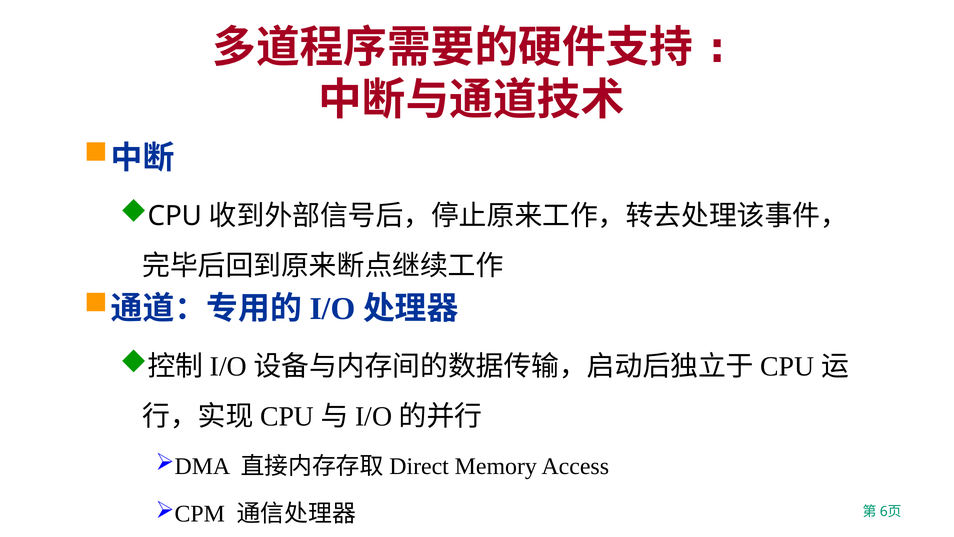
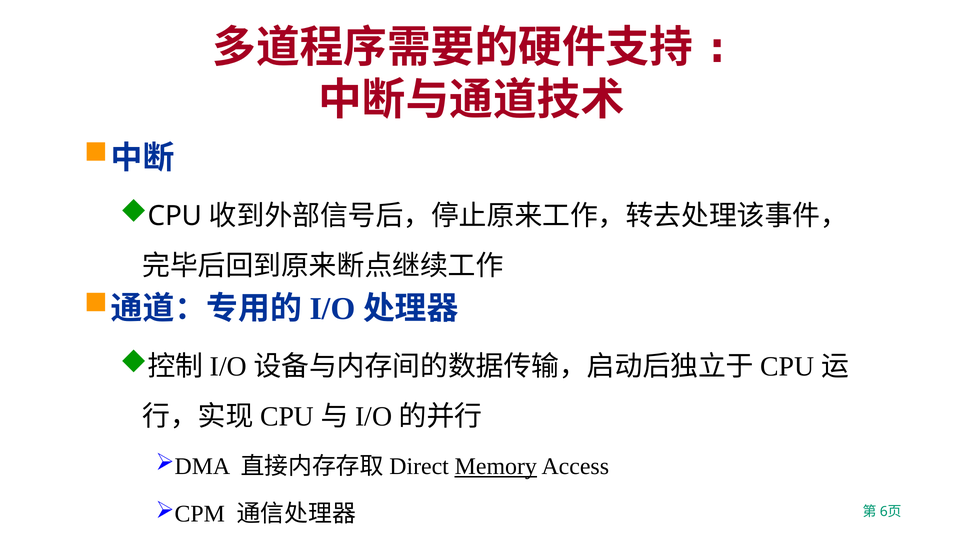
Memory underline: none -> present
